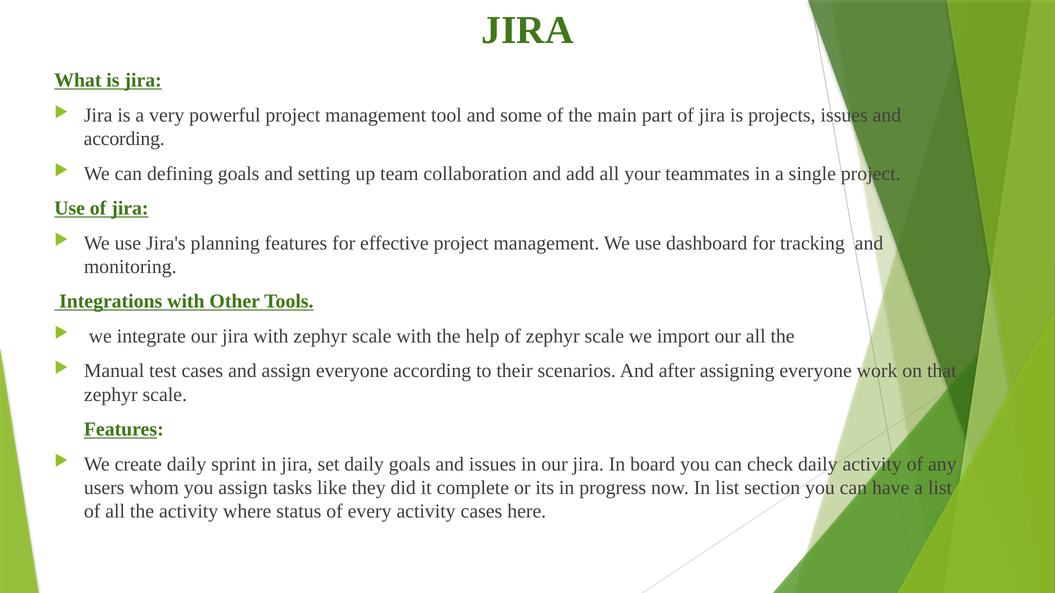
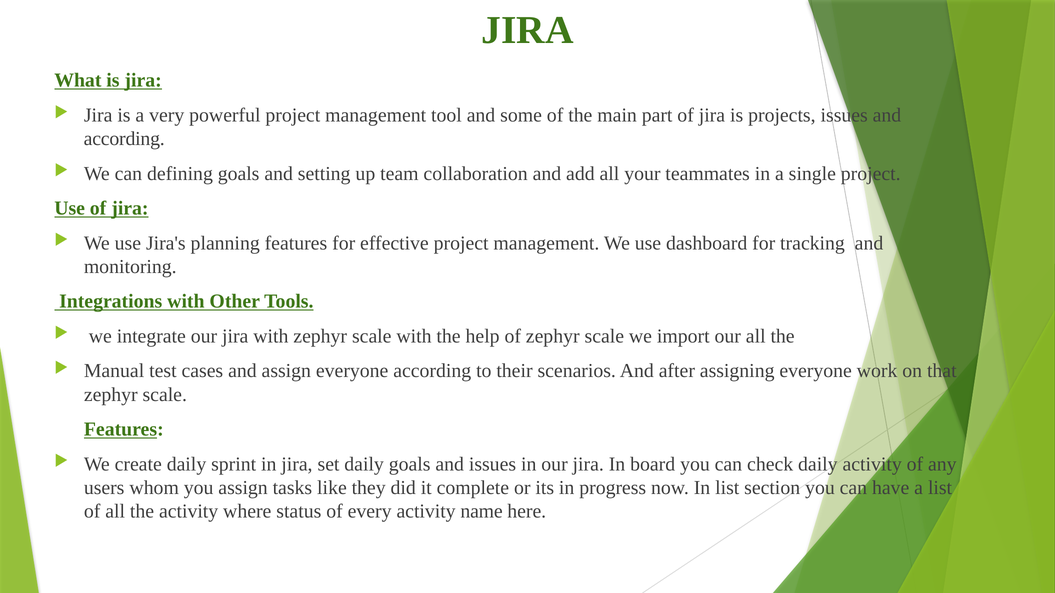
activity cases: cases -> name
